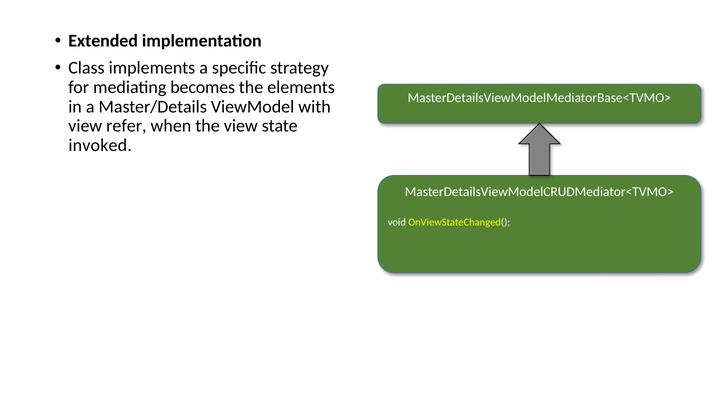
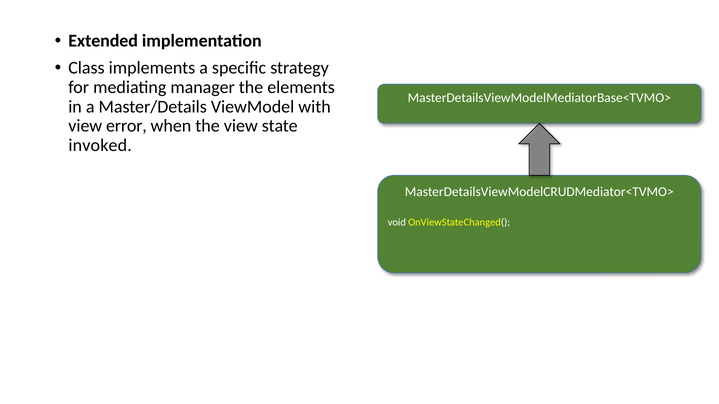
becomes: becomes -> manager
refer: refer -> error
